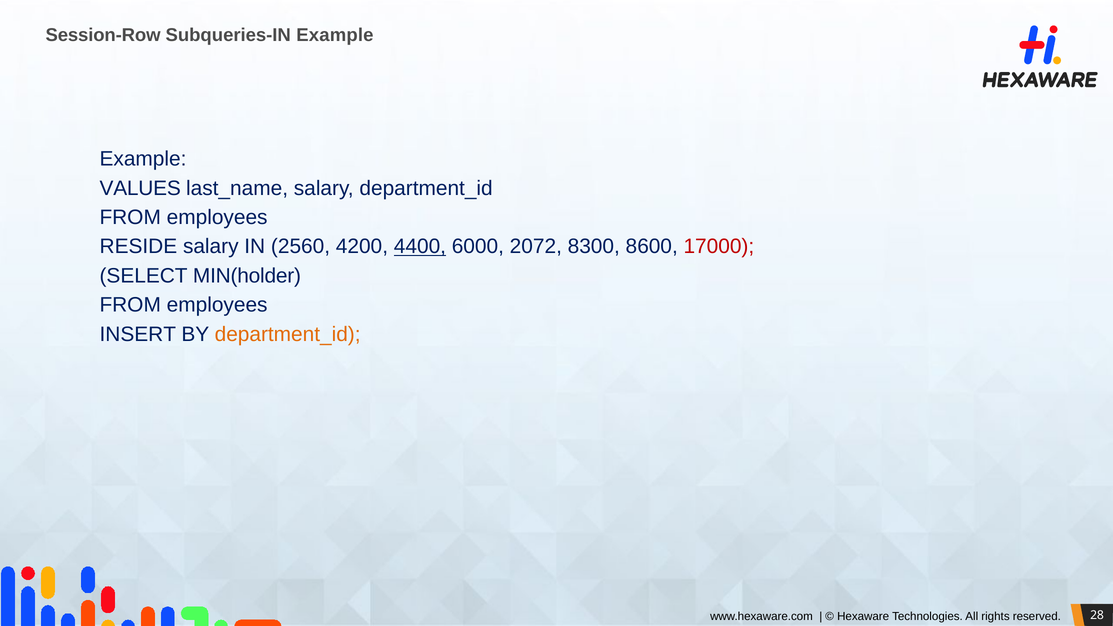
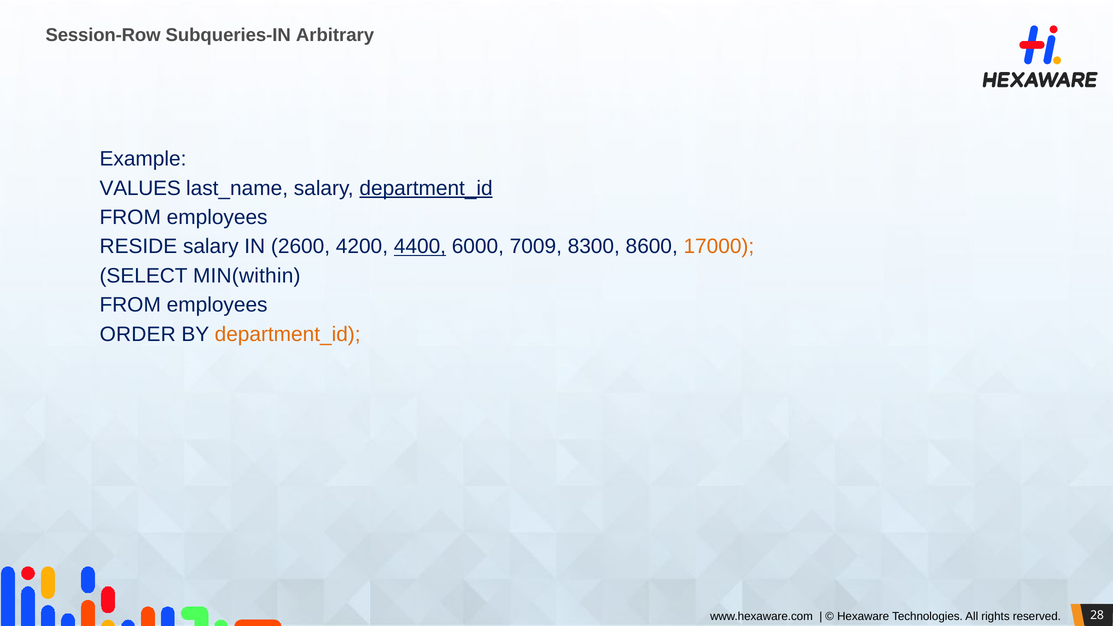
Subqueries-IN Example: Example -> Arbitrary
department_id at (426, 188) underline: none -> present
2560: 2560 -> 2600
2072: 2072 -> 7009
17000 colour: red -> orange
MIN(holder: MIN(holder -> MIN(within
INSERT: INSERT -> ORDER
